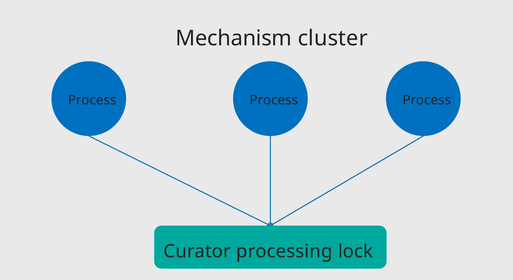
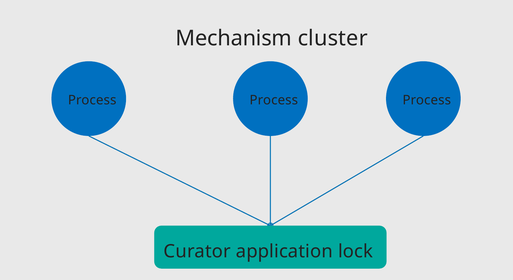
processing: processing -> application
